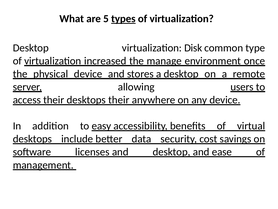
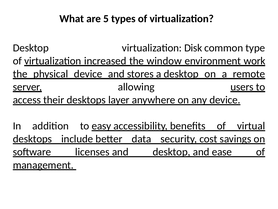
types underline: present -> none
manage: manage -> window
once: once -> work
desktops their: their -> layer
